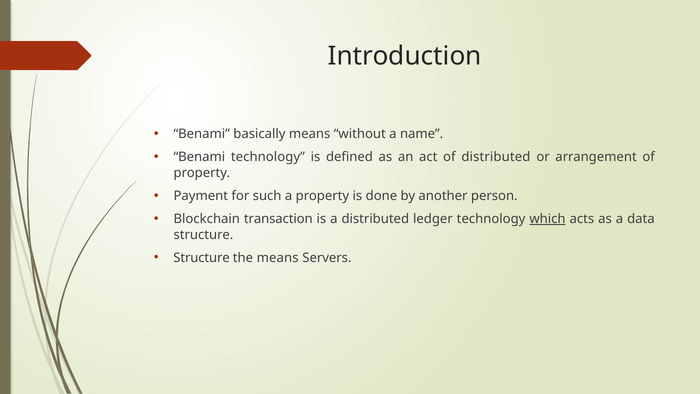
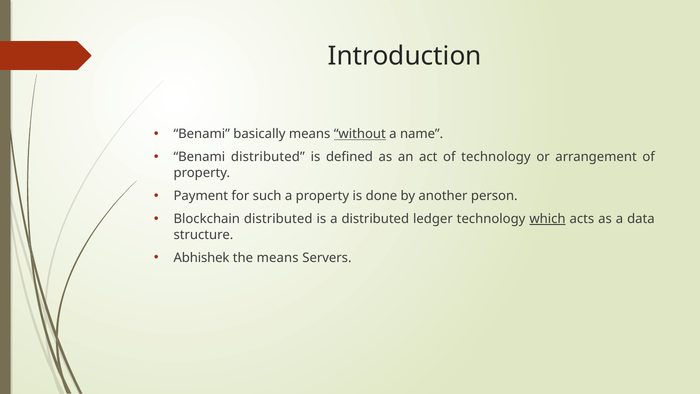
without underline: none -> present
Benami technology: technology -> distributed
of distributed: distributed -> technology
Blockchain transaction: transaction -> distributed
Structure at (202, 258): Structure -> Abhishek
